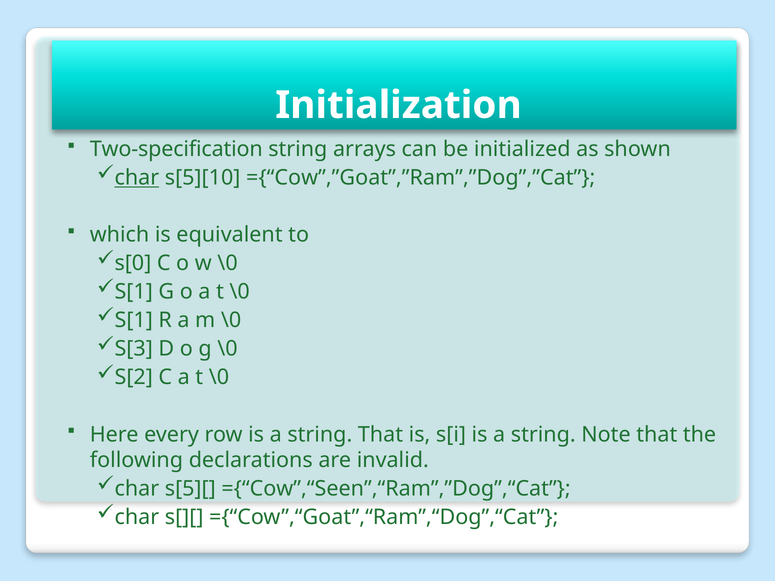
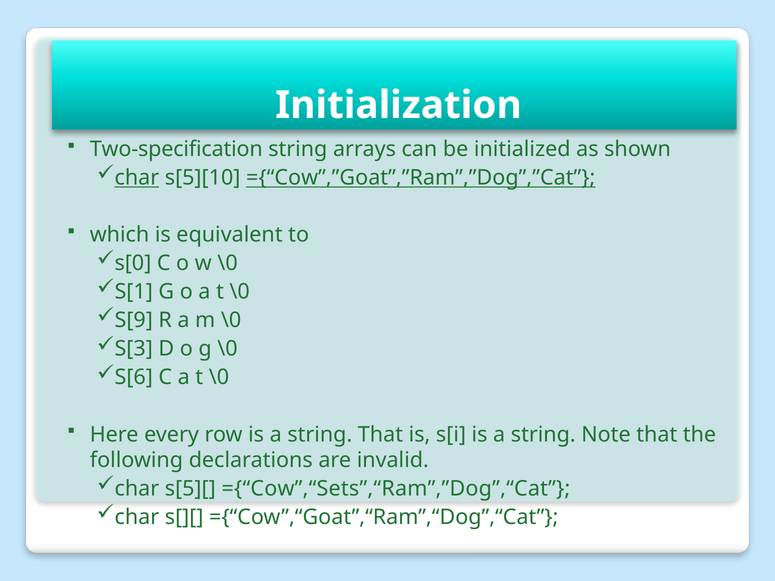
={“Cow”,”Goat”,”Ram”,”Dog”,”Cat underline: none -> present
S[1 at (134, 320): S[1 -> S[9
S[2: S[2 -> S[6
={“Cow”,“Seen”,“Ram”,”Dog”,“Cat: ={“Cow”,“Seen”,“Ram”,”Dog”,“Cat -> ={“Cow”,“Sets”,“Ram”,”Dog”,“Cat
